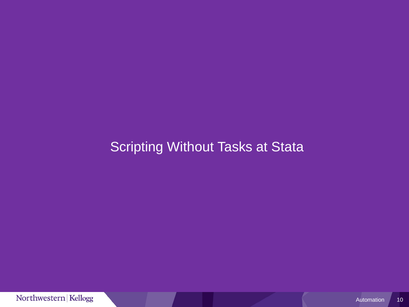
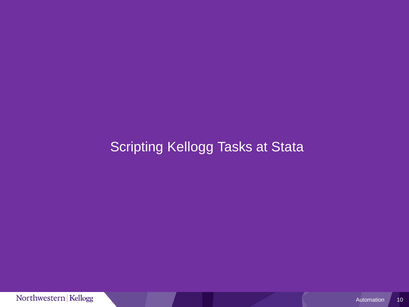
Without: Without -> Kellogg
